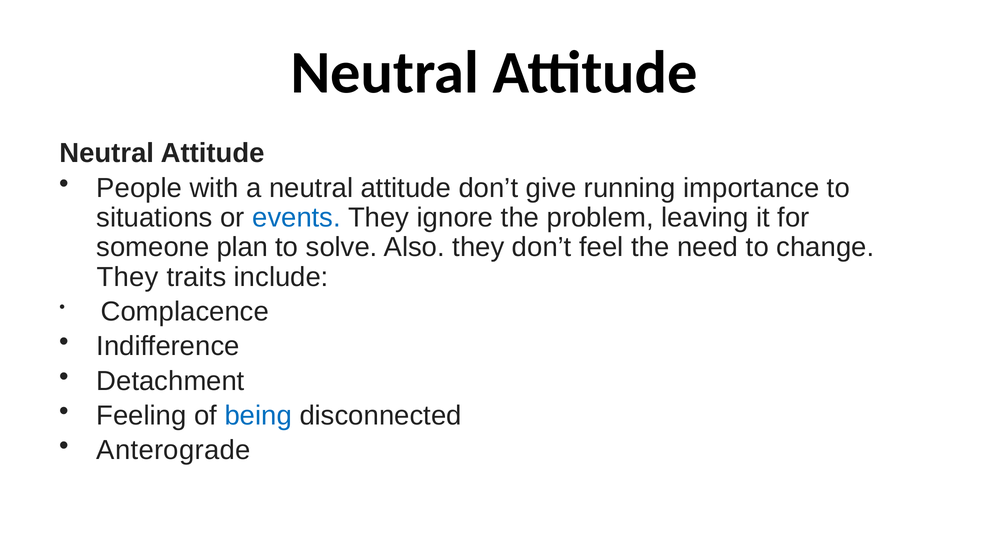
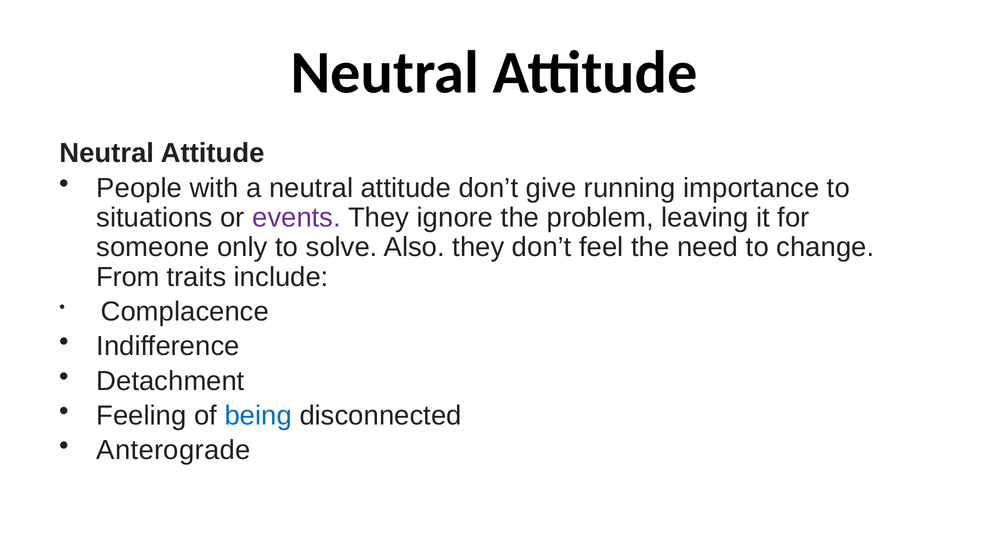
events colour: blue -> purple
plan: plan -> only
They at (128, 277): They -> From
